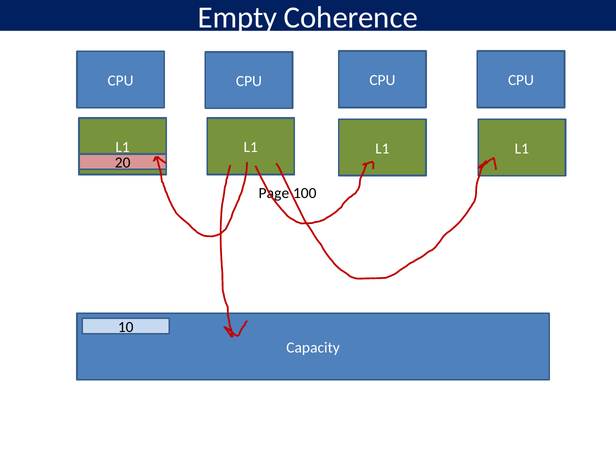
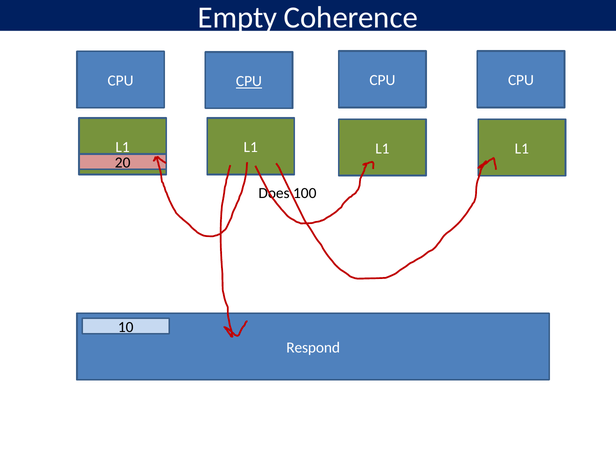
CPU at (249, 81) underline: none -> present
Page: Page -> Does
Capacity: Capacity -> Respond
